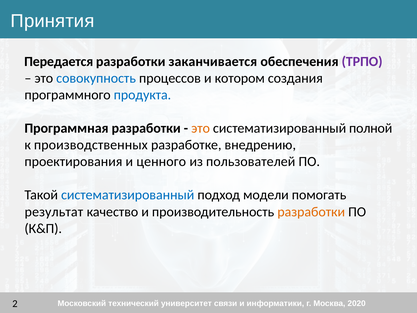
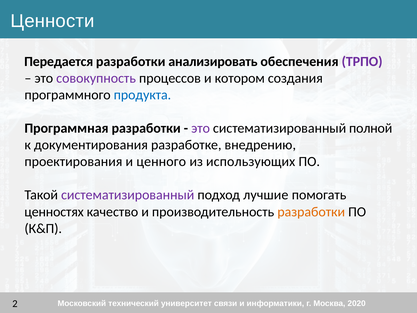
Принятия: Принятия -> Ценности
заканчивается: заканчивается -> анализировать
совокупность colour: blue -> purple
это at (201, 128) colour: orange -> purple
производственных: производственных -> документирования
пользователей: пользователей -> использующих
систематизированный at (128, 195) colour: blue -> purple
модели: модели -> лучшие
результат: результат -> ценностях
